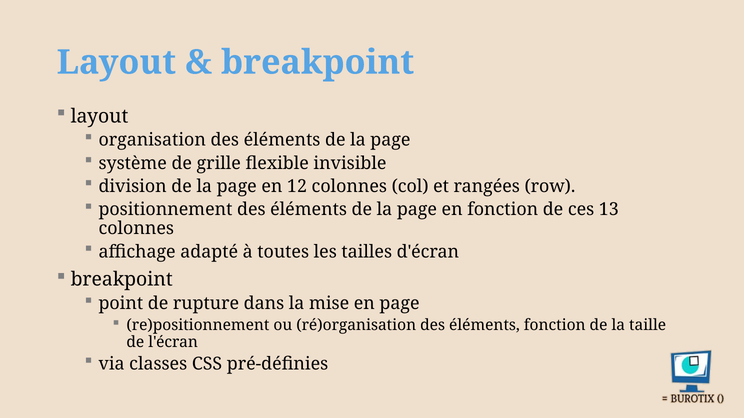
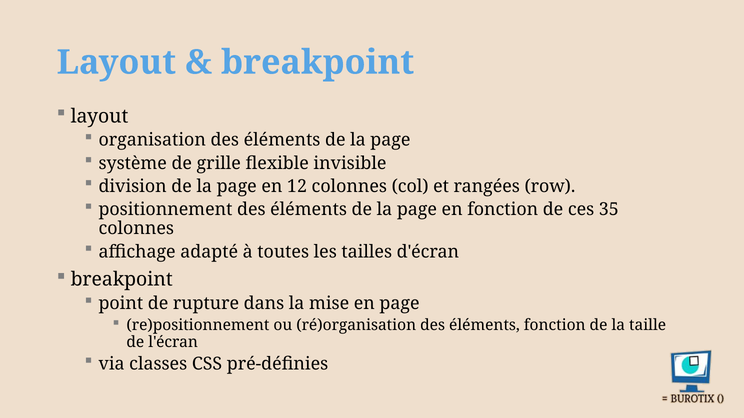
13: 13 -> 35
